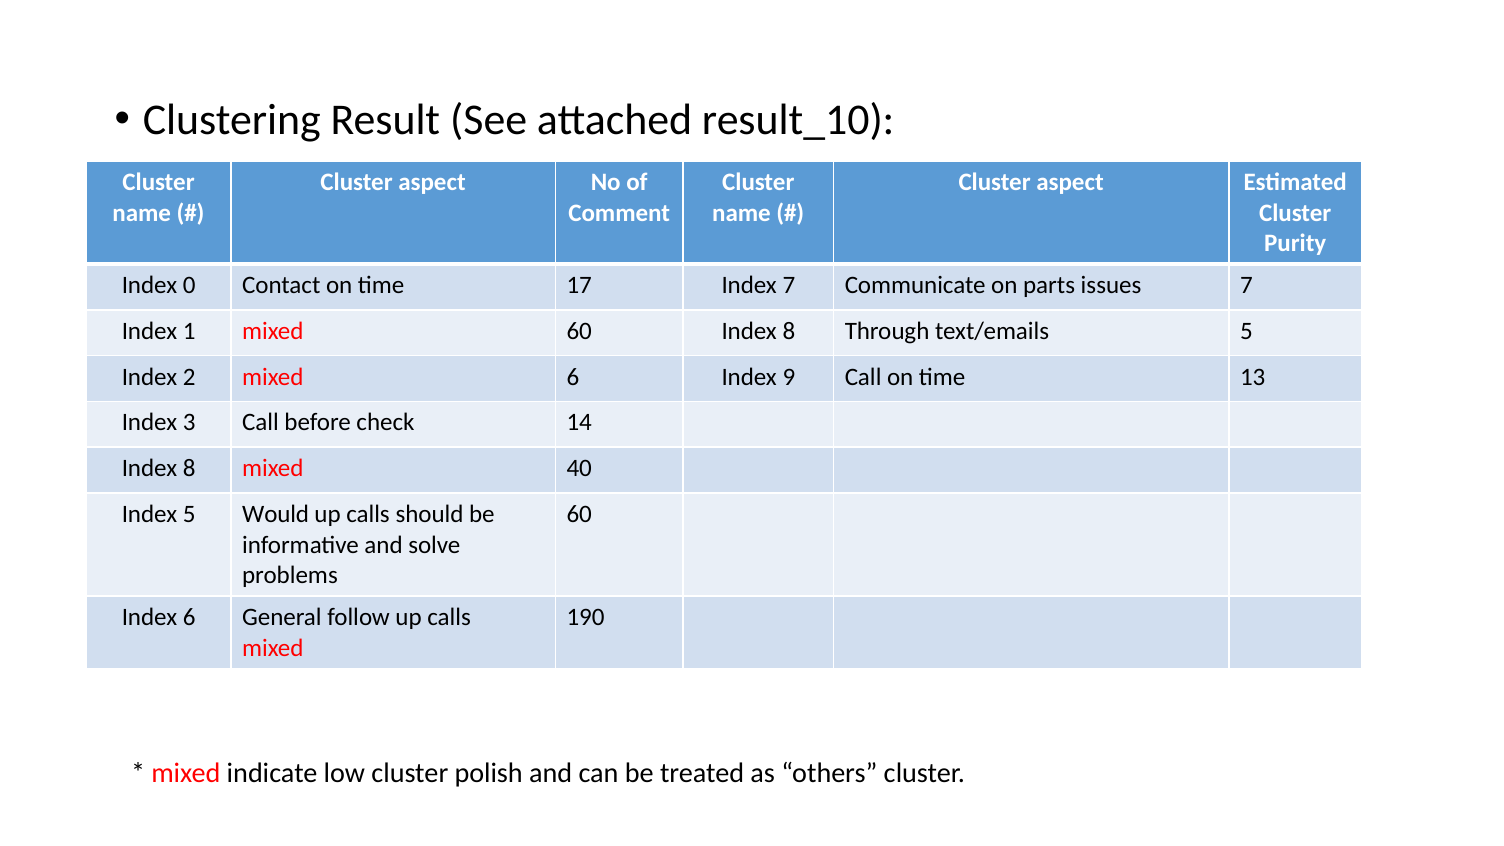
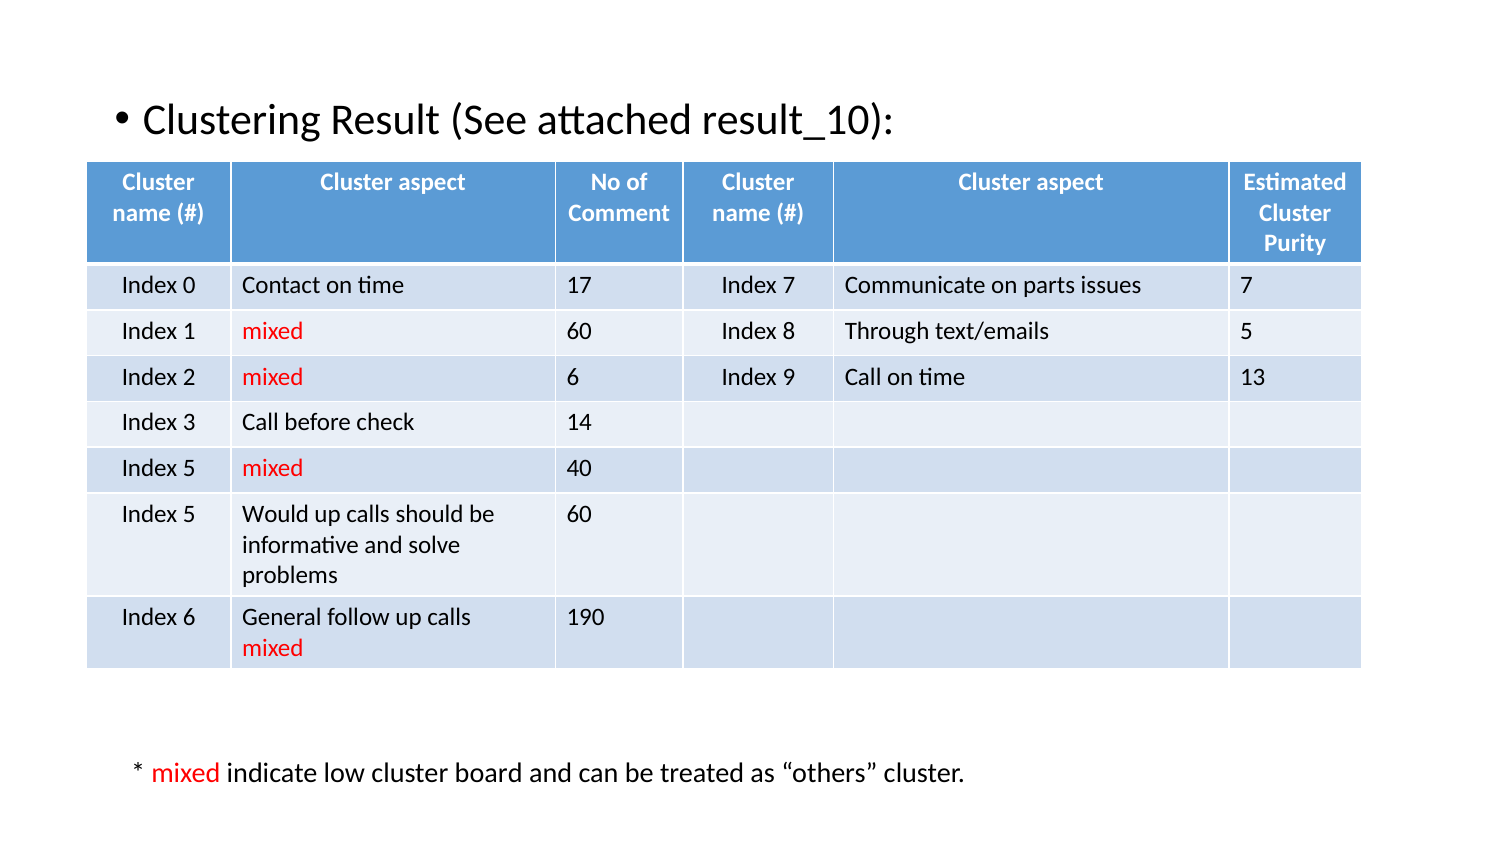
8 at (189, 468): 8 -> 5
polish: polish -> board
